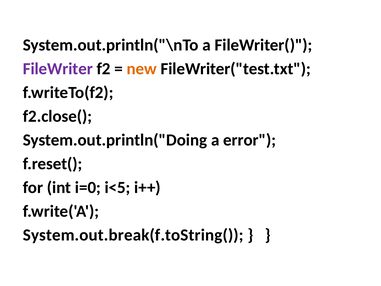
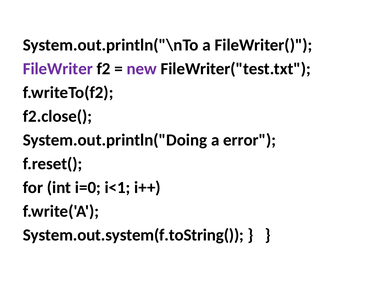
new colour: orange -> purple
i<5: i<5 -> i<1
System.out.break(f.toString(: System.out.break(f.toString( -> System.out.system(f.toString(
